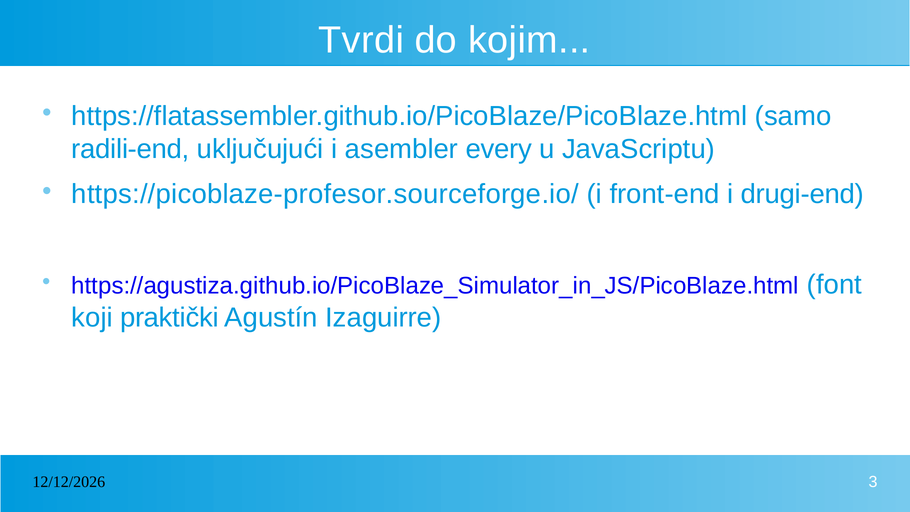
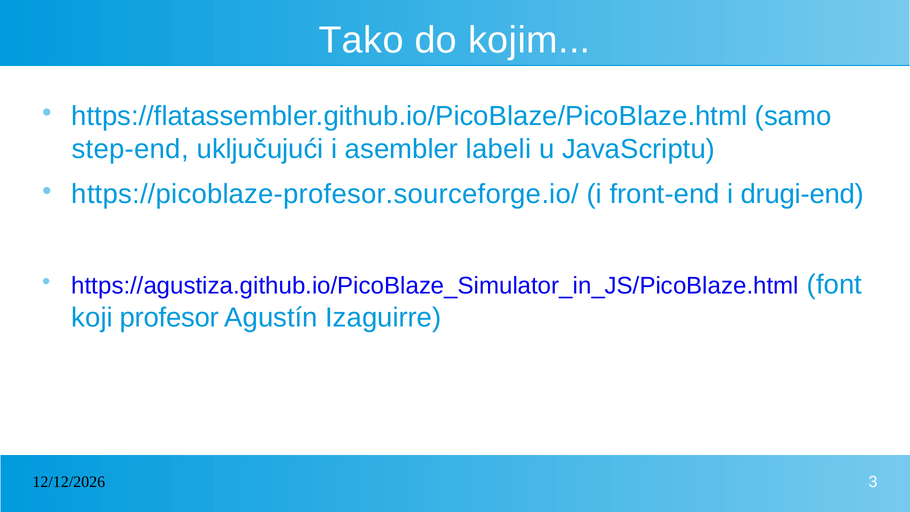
Tvrdi: Tvrdi -> Tako
radili-end: radili-end -> step-end
every: every -> labeli
praktički: praktički -> profesor
